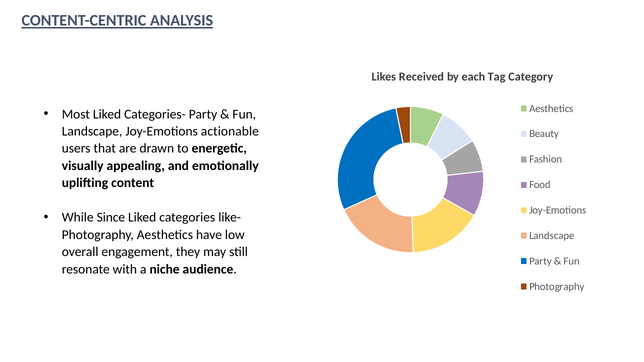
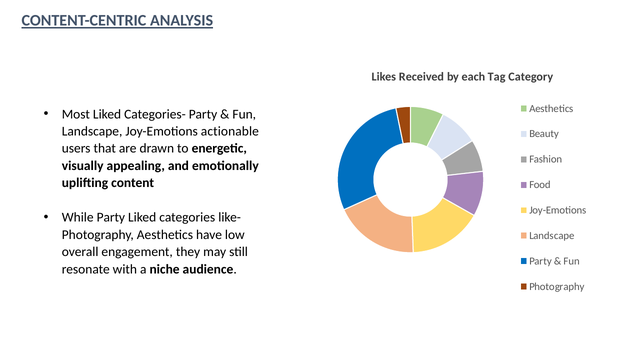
While Since: Since -> Party
